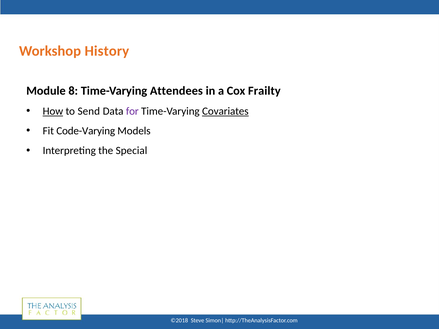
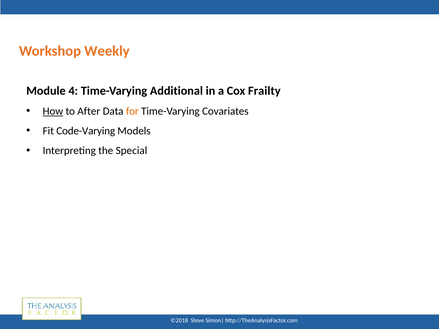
History: History -> Weekly
8: 8 -> 4
Attendees: Attendees -> Additional
Send: Send -> After
for colour: purple -> orange
Covariates underline: present -> none
